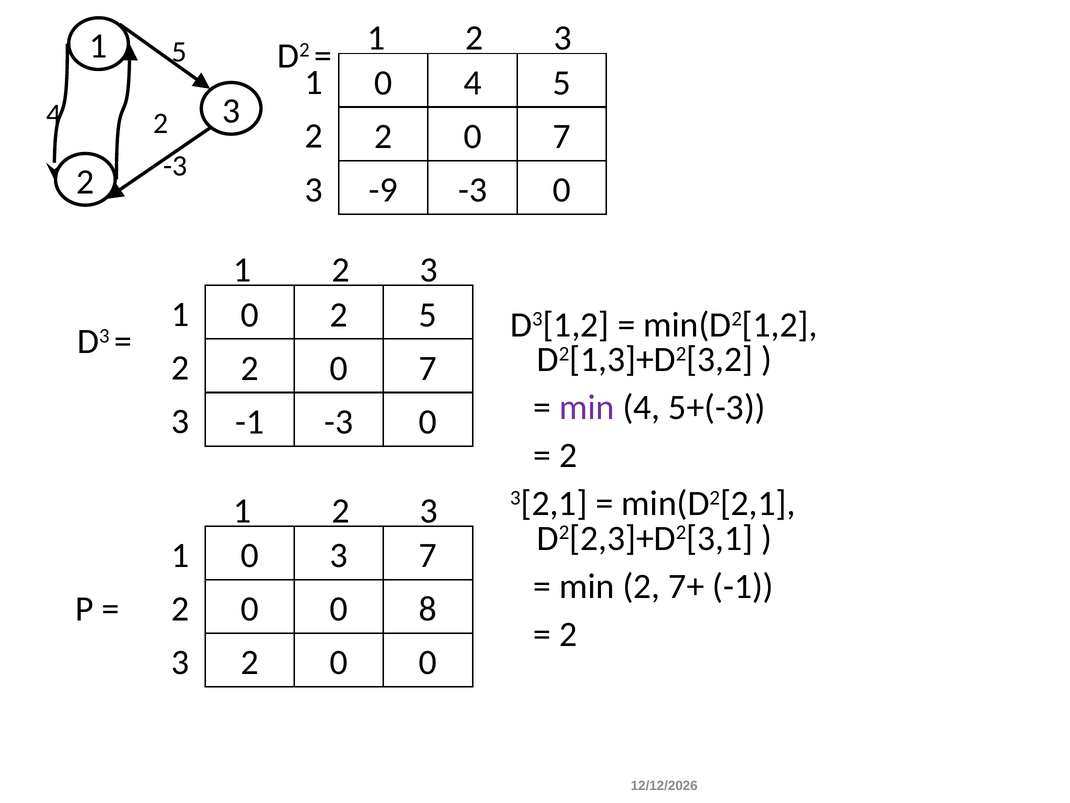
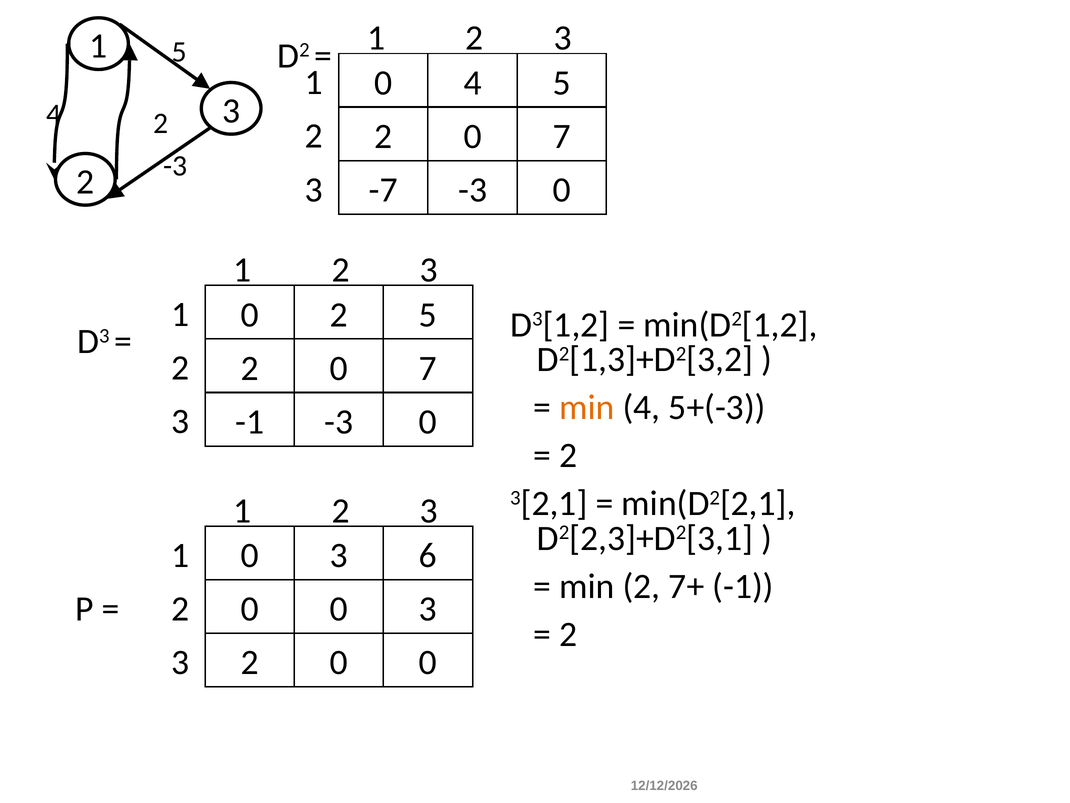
-9: -9 -> -7
min at (587, 407) colour: purple -> orange
7 at (428, 555): 7 -> 6
0 8: 8 -> 3
